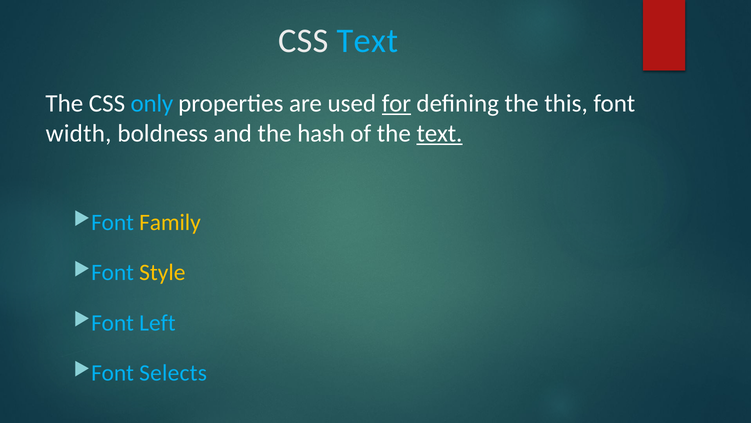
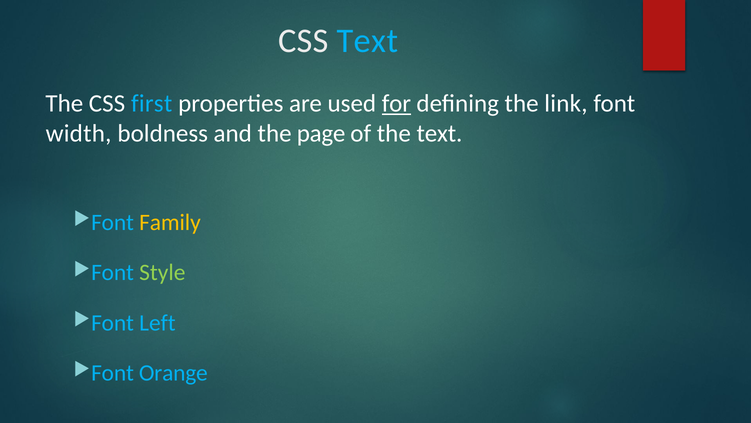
only: only -> first
this: this -> link
hash: hash -> page
text at (439, 133) underline: present -> none
Style colour: yellow -> light green
Selects: Selects -> Orange
